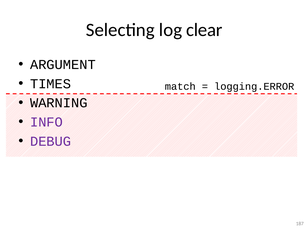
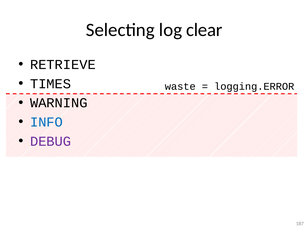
ARGUMENT: ARGUMENT -> RETRIEVE
match: match -> waste
INFO colour: purple -> blue
